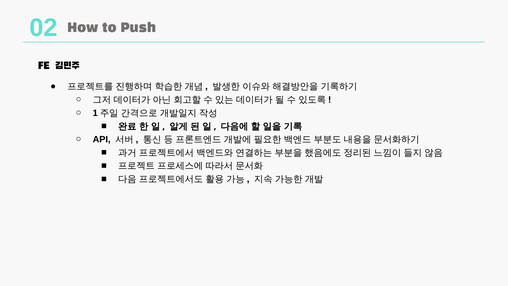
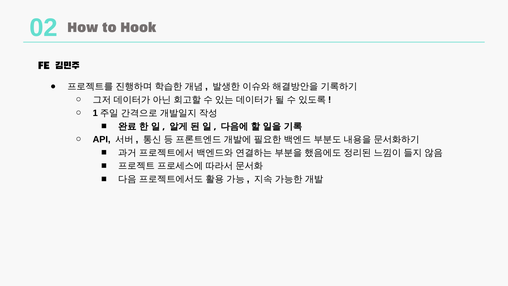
Push: Push -> Hook
